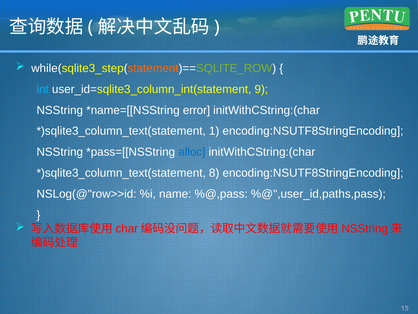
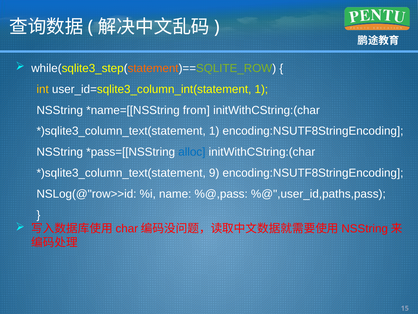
int colour: light blue -> yellow
user_id=sqlite3_column_int(statement 9: 9 -> 1
error: error -> from
8: 8 -> 9
